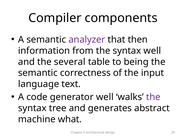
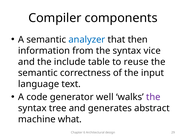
analyzer colour: purple -> blue
syntax well: well -> vice
several: several -> include
being: being -> reuse
